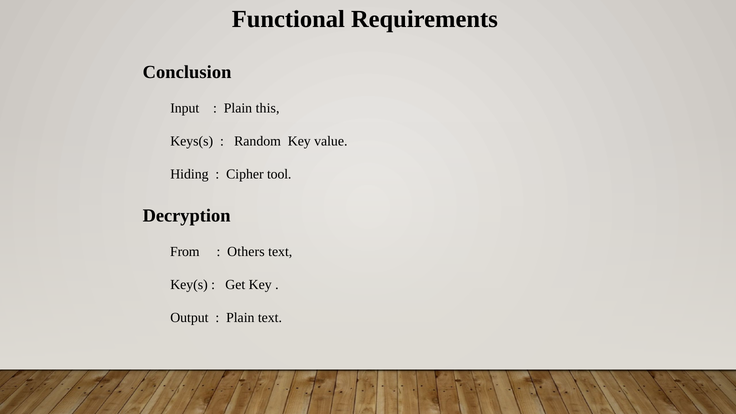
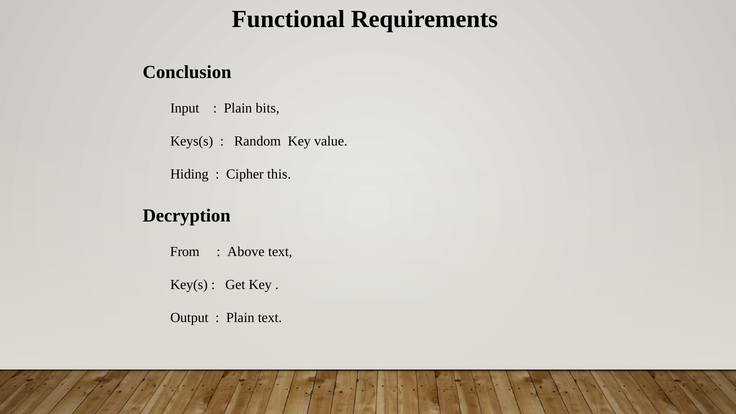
this: this -> bits
tool: tool -> this
Others: Others -> Above
